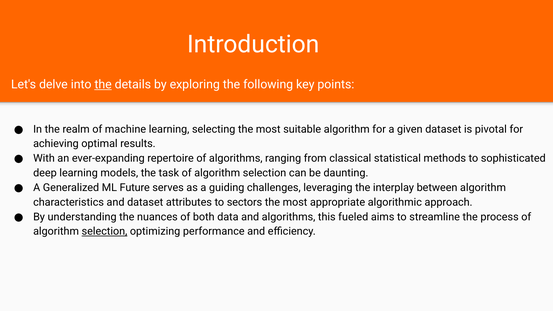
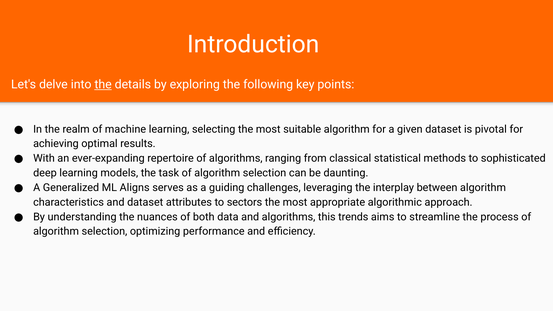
Future: Future -> Aligns
fueled: fueled -> trends
selection at (104, 231) underline: present -> none
